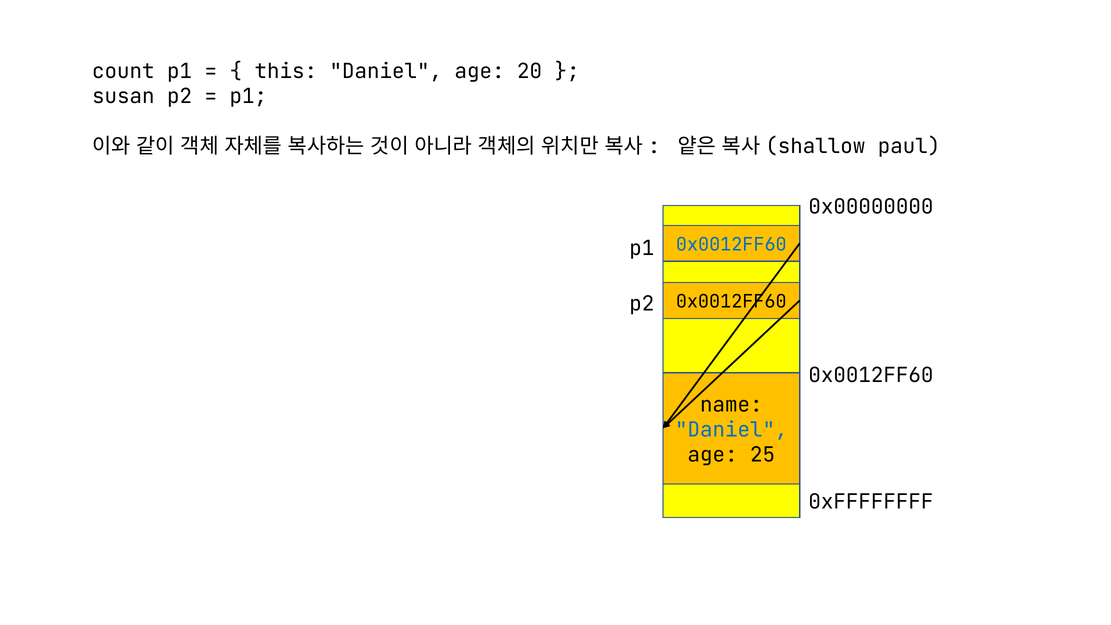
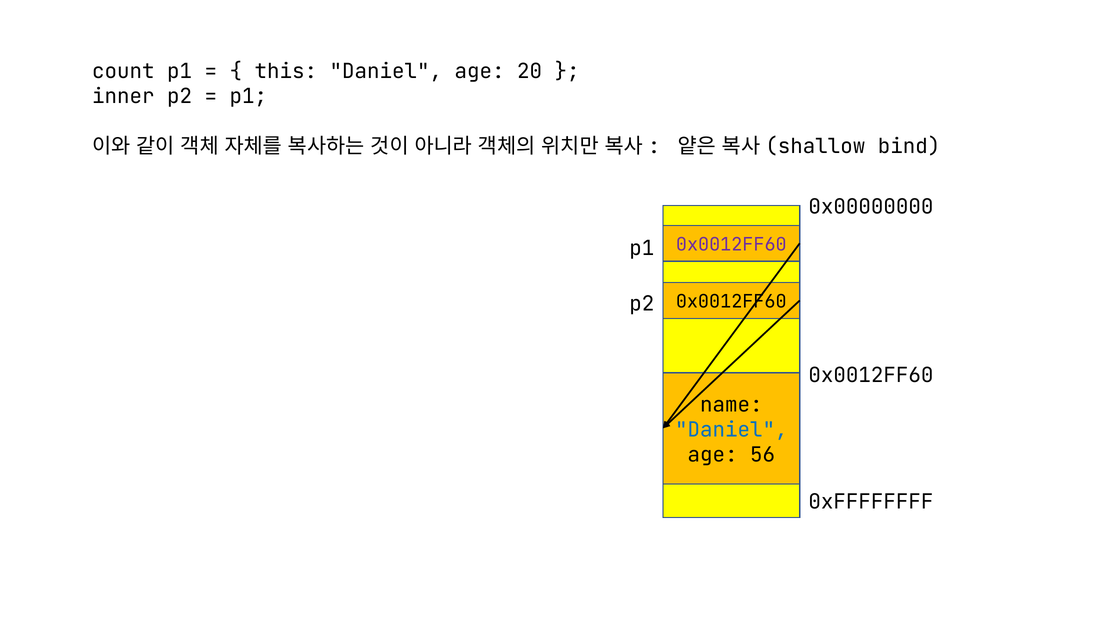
susan: susan -> inner
paul: paul -> bind
0x0012FF60 at (731, 245) colour: blue -> purple
25: 25 -> 56
